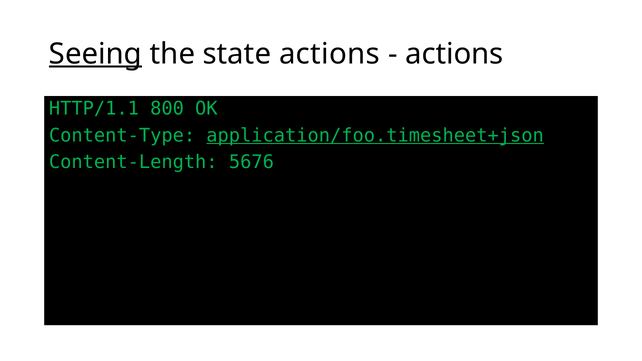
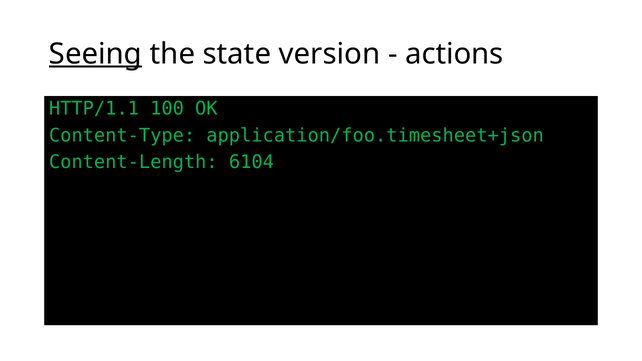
state actions: actions -> version
800: 800 -> 100
application/foo.timesheet+json underline: present -> none
5676: 5676 -> 6104
